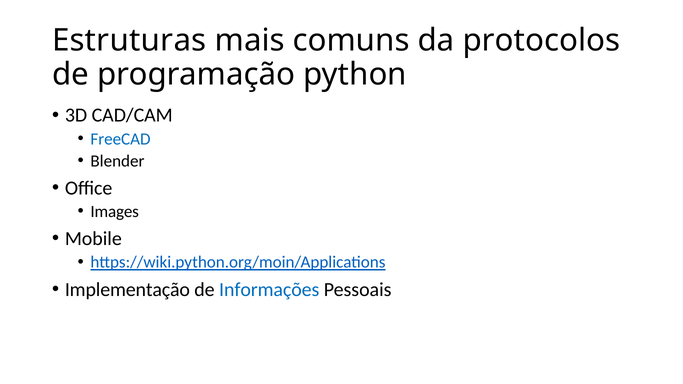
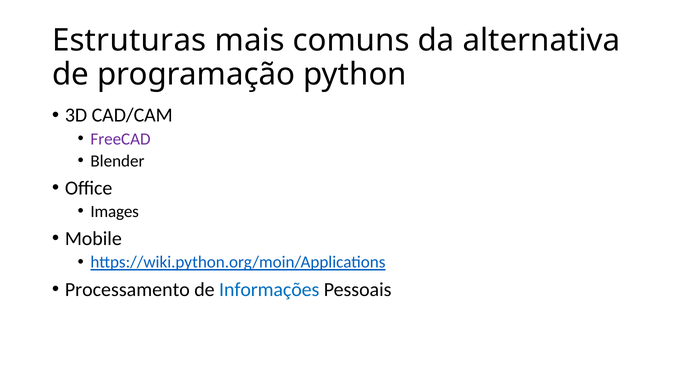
protocolos: protocolos -> alternativa
FreeCAD colour: blue -> purple
Implementação: Implementação -> Processamento
